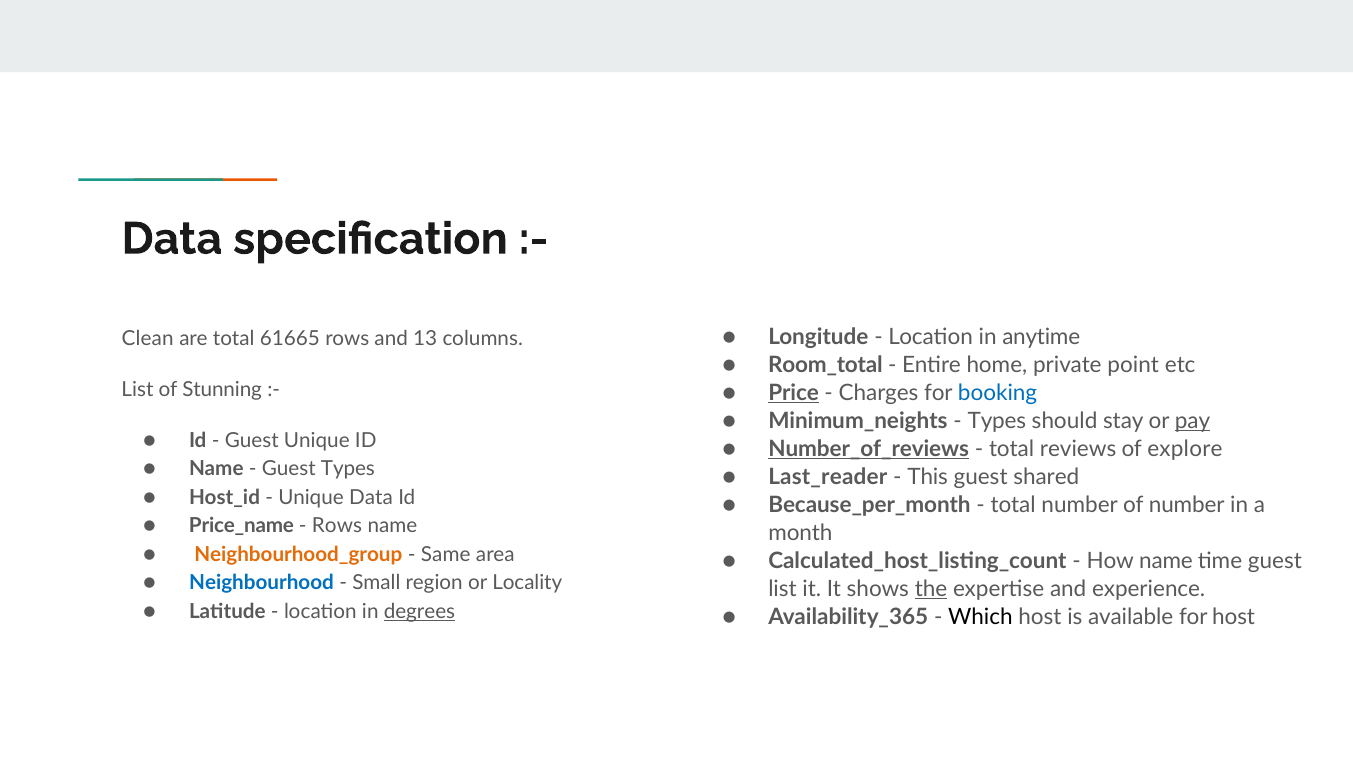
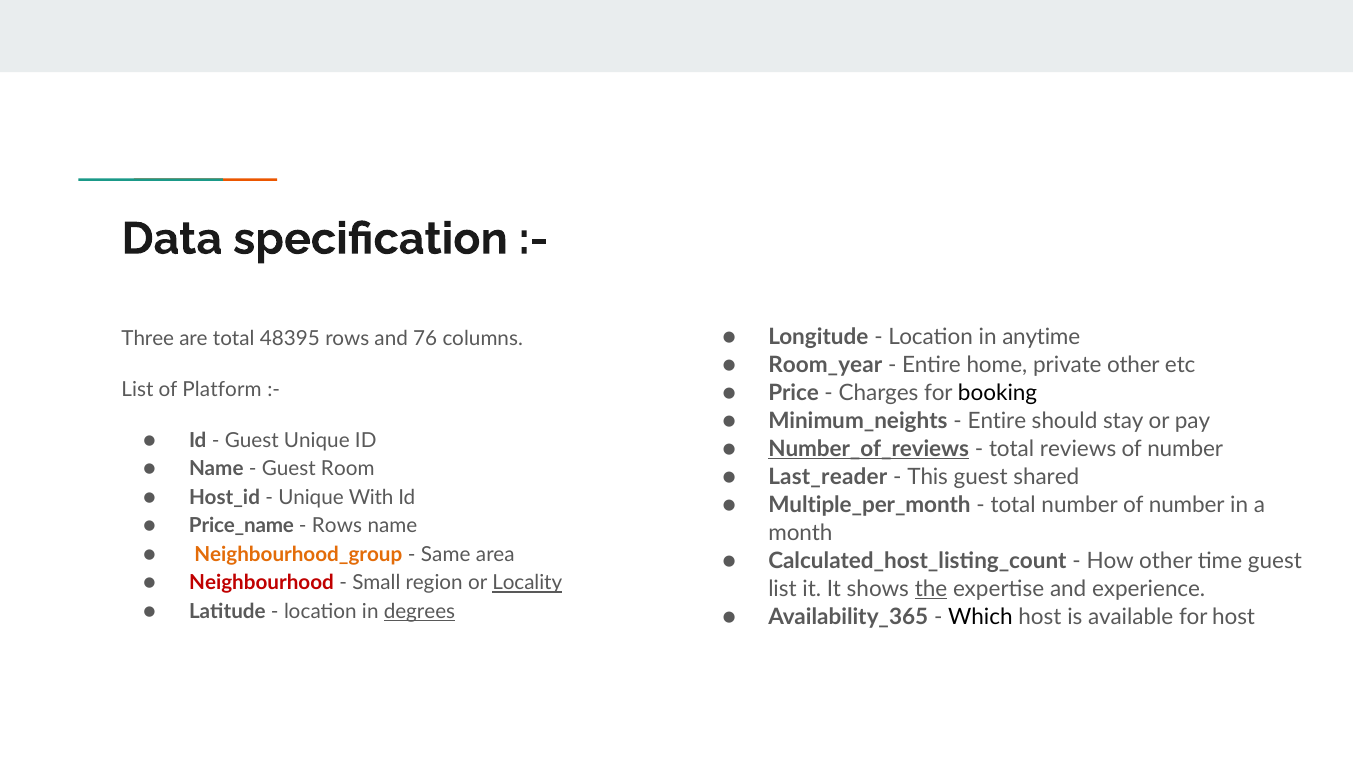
Clean: Clean -> Three
61665: 61665 -> 48395
13: 13 -> 76
Room_total: Room_total -> Room_year
private point: point -> other
Stunning: Stunning -> Platform
Price underline: present -> none
booking colour: blue -> black
Types at (997, 421): Types -> Entire
pay underline: present -> none
explore at (1185, 449): explore -> number
Guest Types: Types -> Room
Unique Data: Data -> With
Because_per_month: Because_per_month -> Multiple_per_month
How name: name -> other
Neighbourhood colour: blue -> red
Locality underline: none -> present
